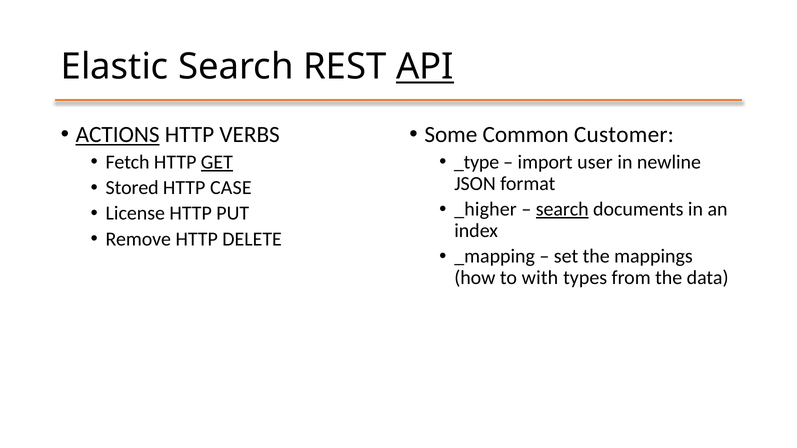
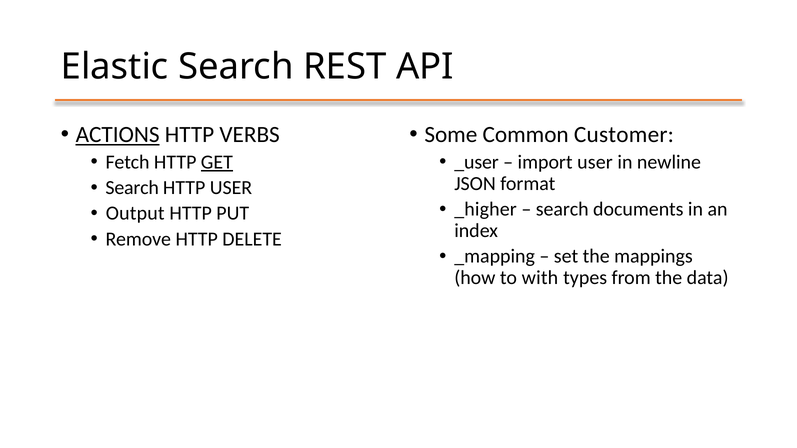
API underline: present -> none
_type: _type -> _user
Stored at (132, 188): Stored -> Search
HTTP CASE: CASE -> USER
search at (562, 209) underline: present -> none
License: License -> Output
